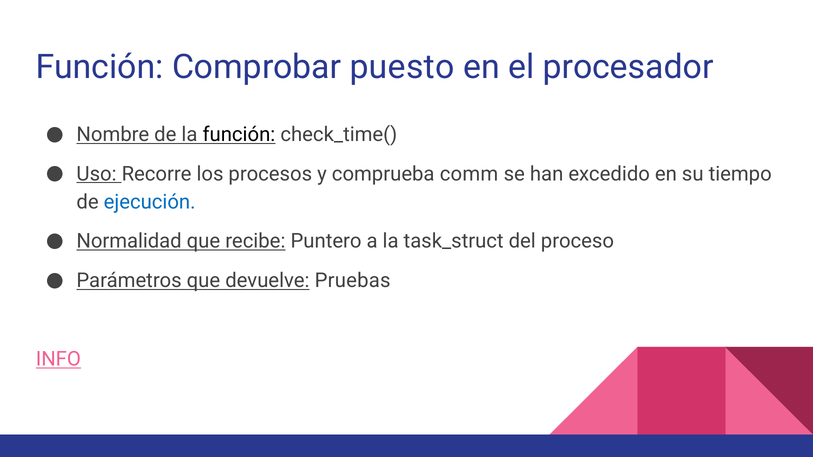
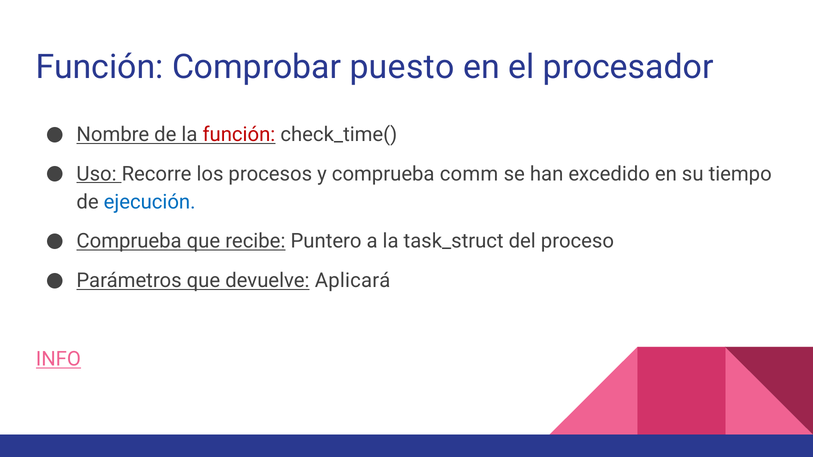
función at (239, 135) colour: black -> red
Normalidad at (129, 241): Normalidad -> Comprueba
Pruebas: Pruebas -> Aplicará
